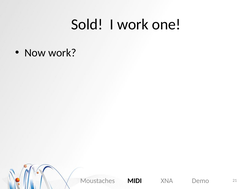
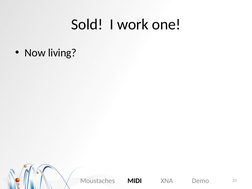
Now work: work -> living
